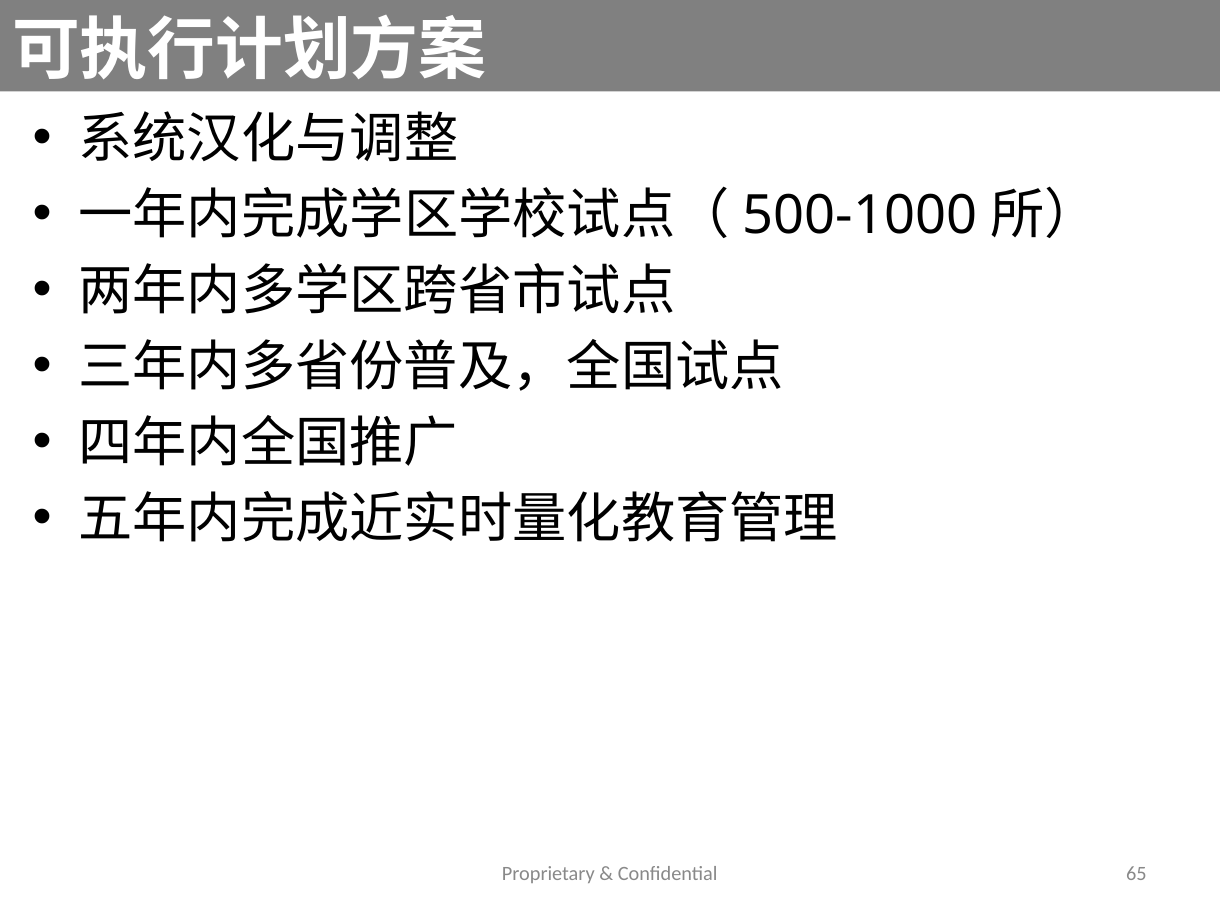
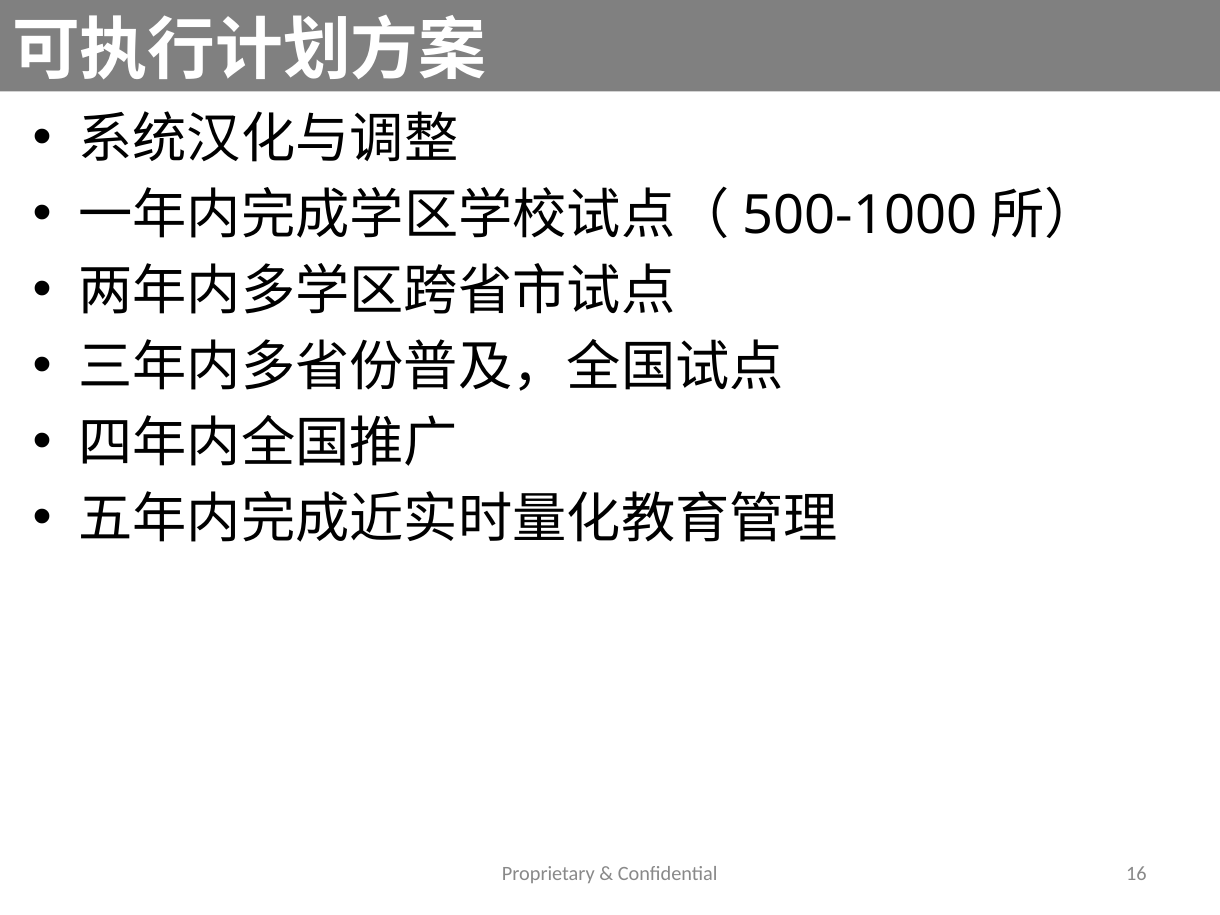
65: 65 -> 16
